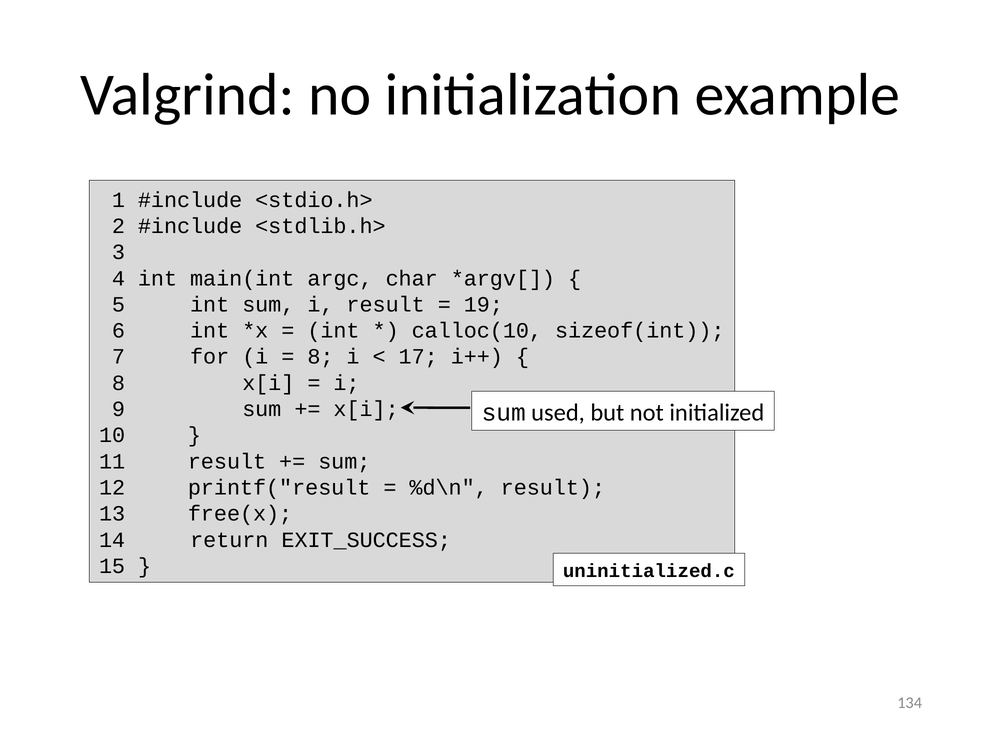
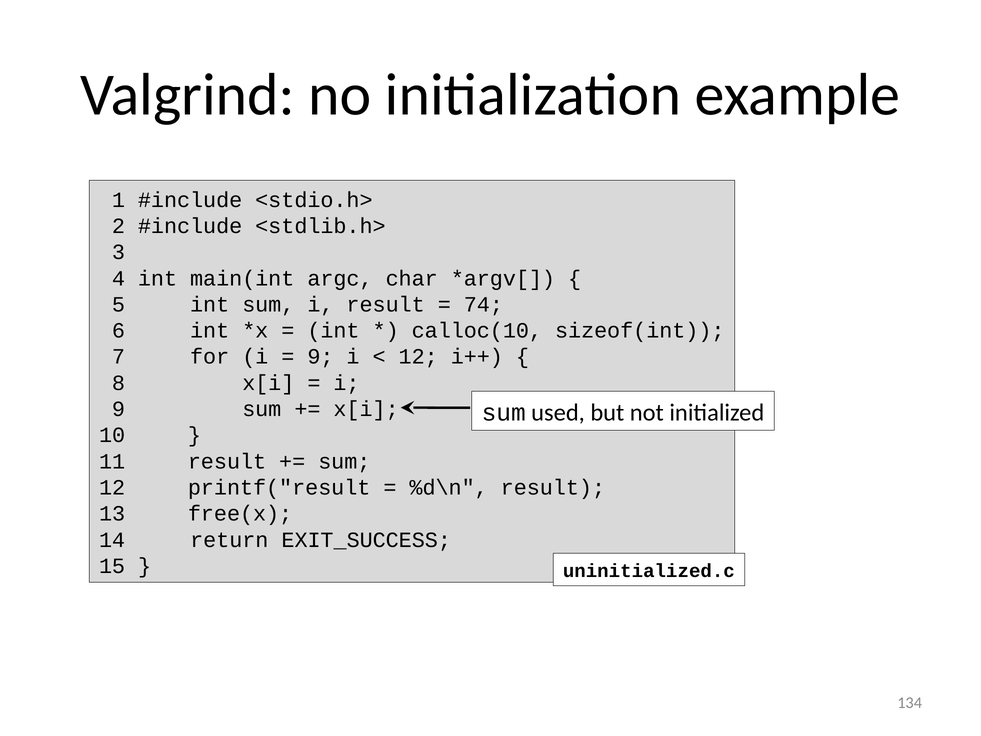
19: 19 -> 74
8 at (320, 357): 8 -> 9
17 at (418, 357): 17 -> 12
